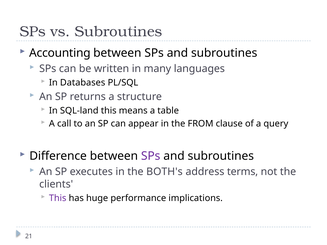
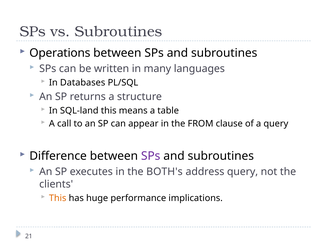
Accounting: Accounting -> Operations
address terms: terms -> query
This at (58, 198) colour: purple -> orange
